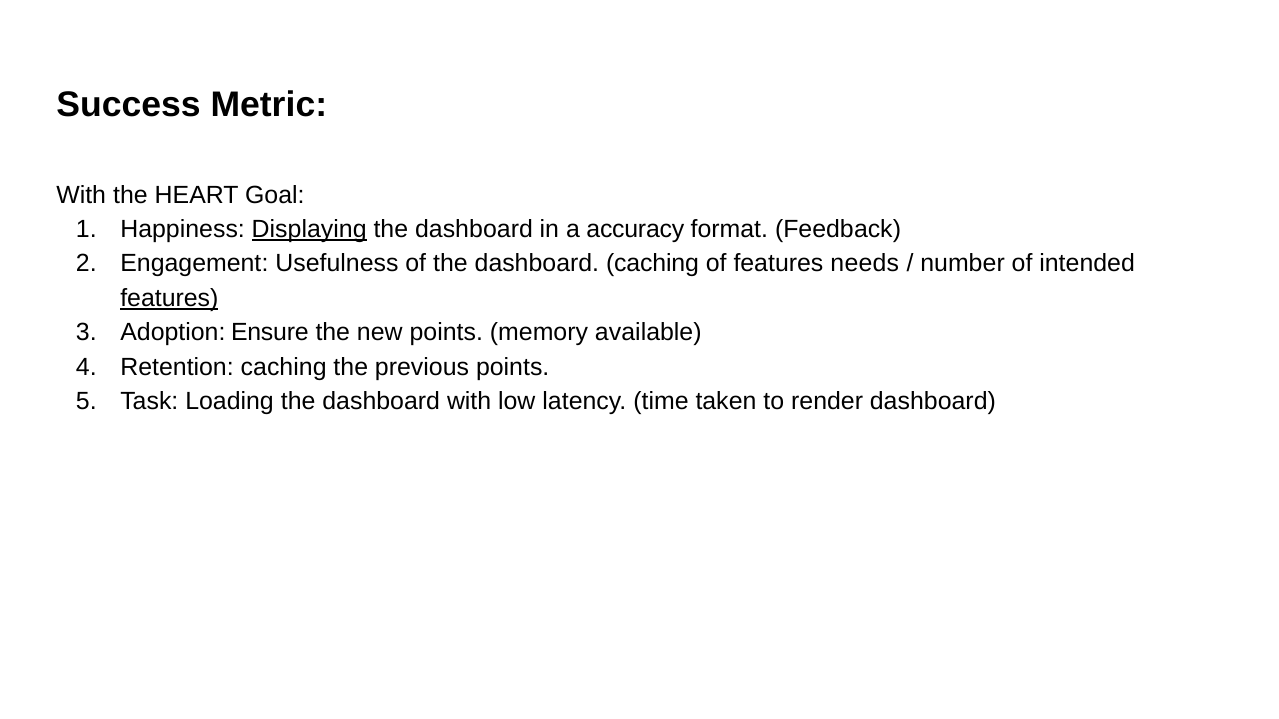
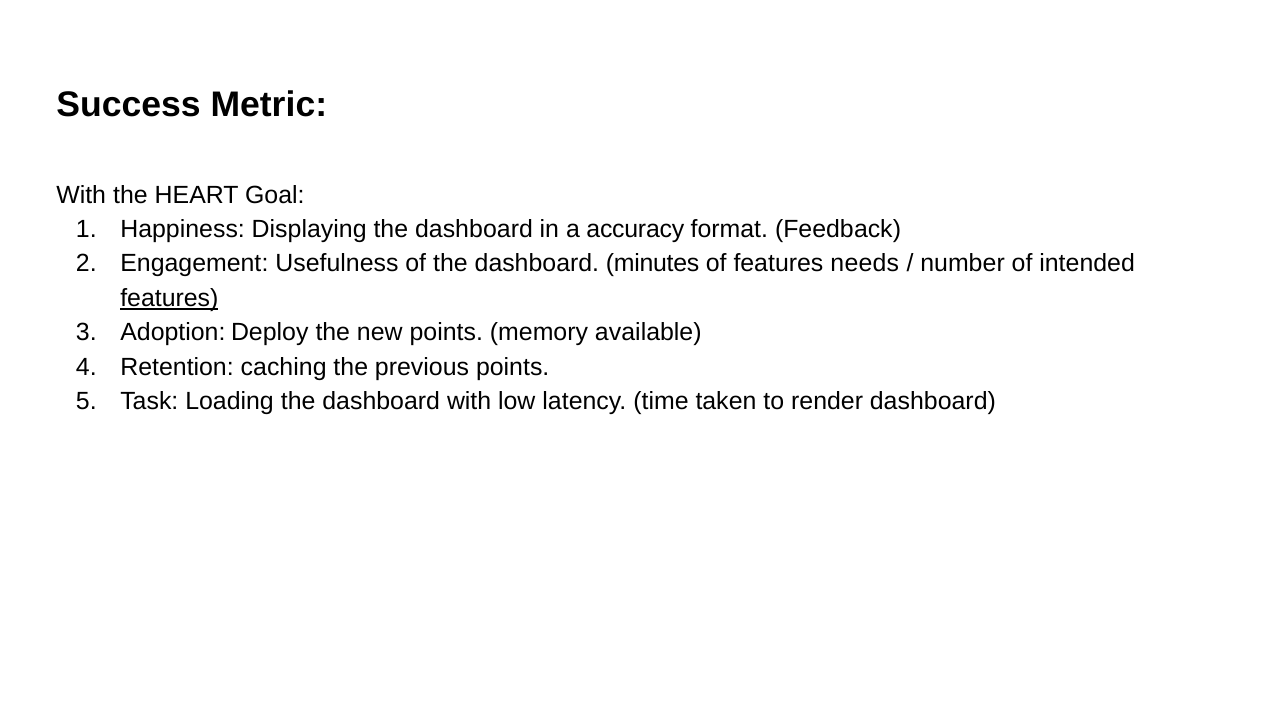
Displaying underline: present -> none
dashboard caching: caching -> minutes
Ensure: Ensure -> Deploy
